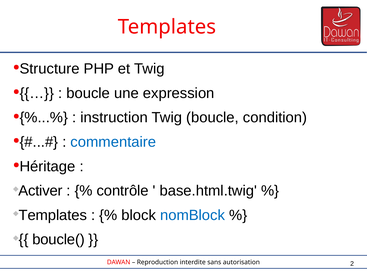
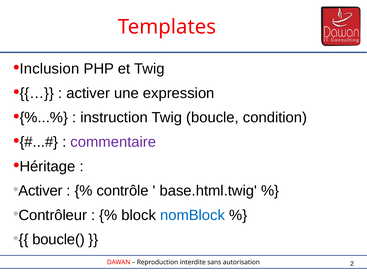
Structure: Structure -> Inclusion
boucle at (88, 93): boucle -> activer
commentaire colour: blue -> purple
Templates at (53, 215): Templates -> Contrôleur
